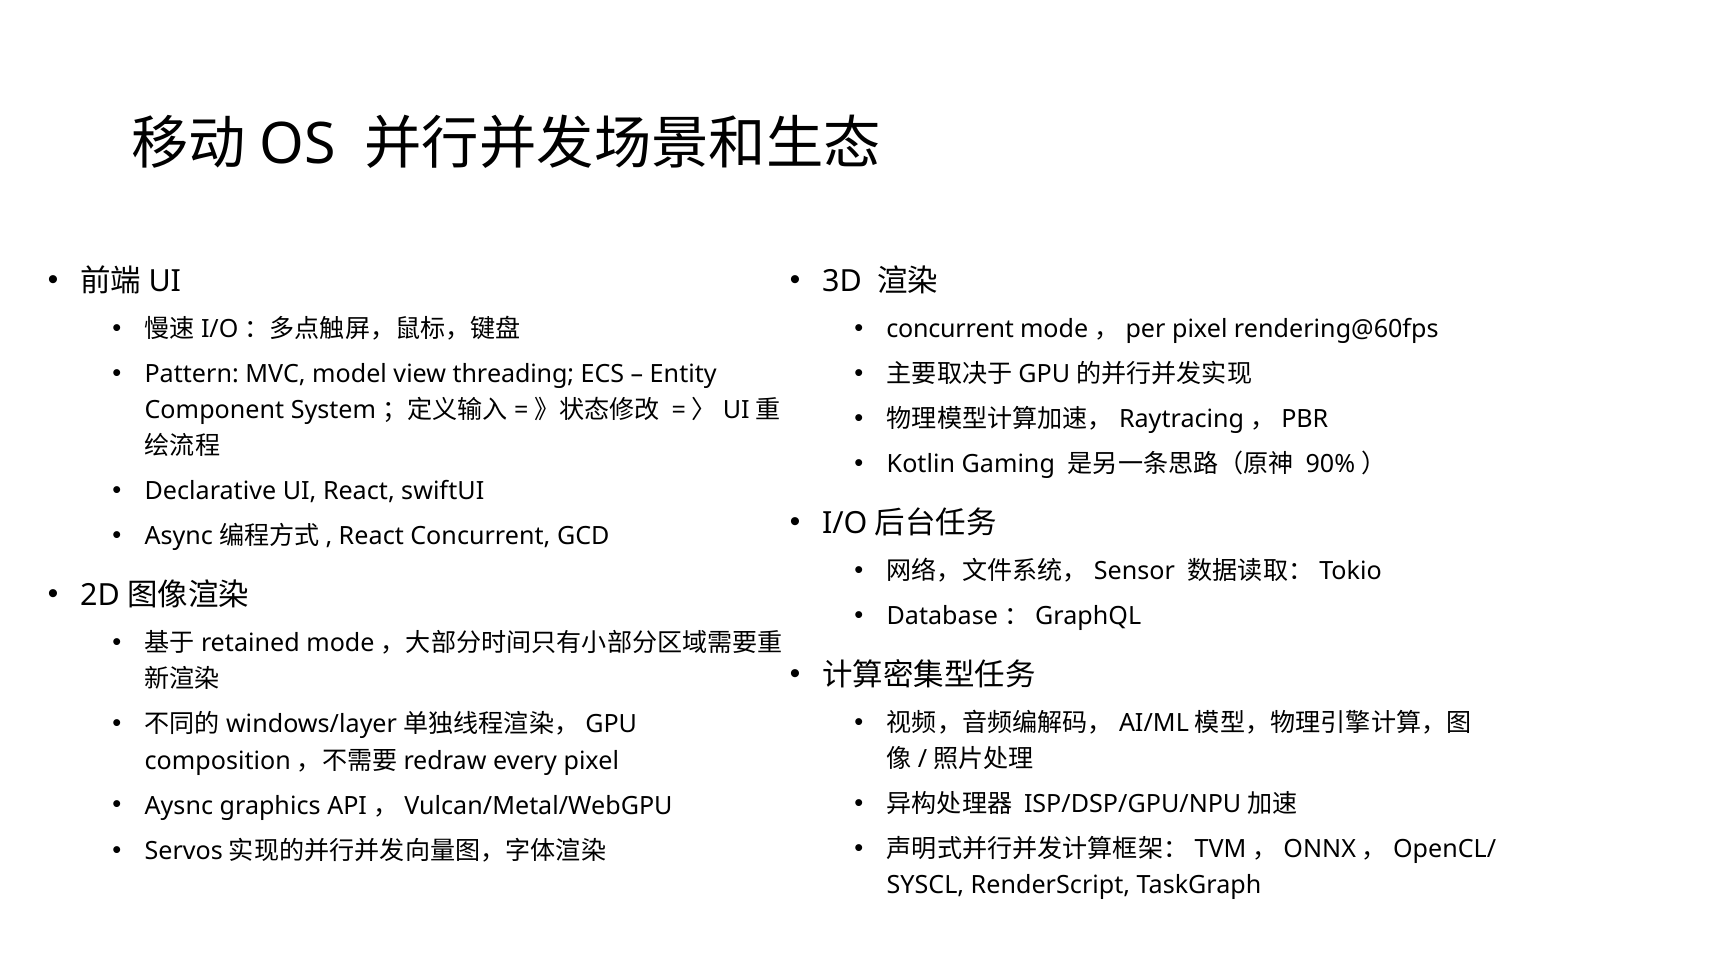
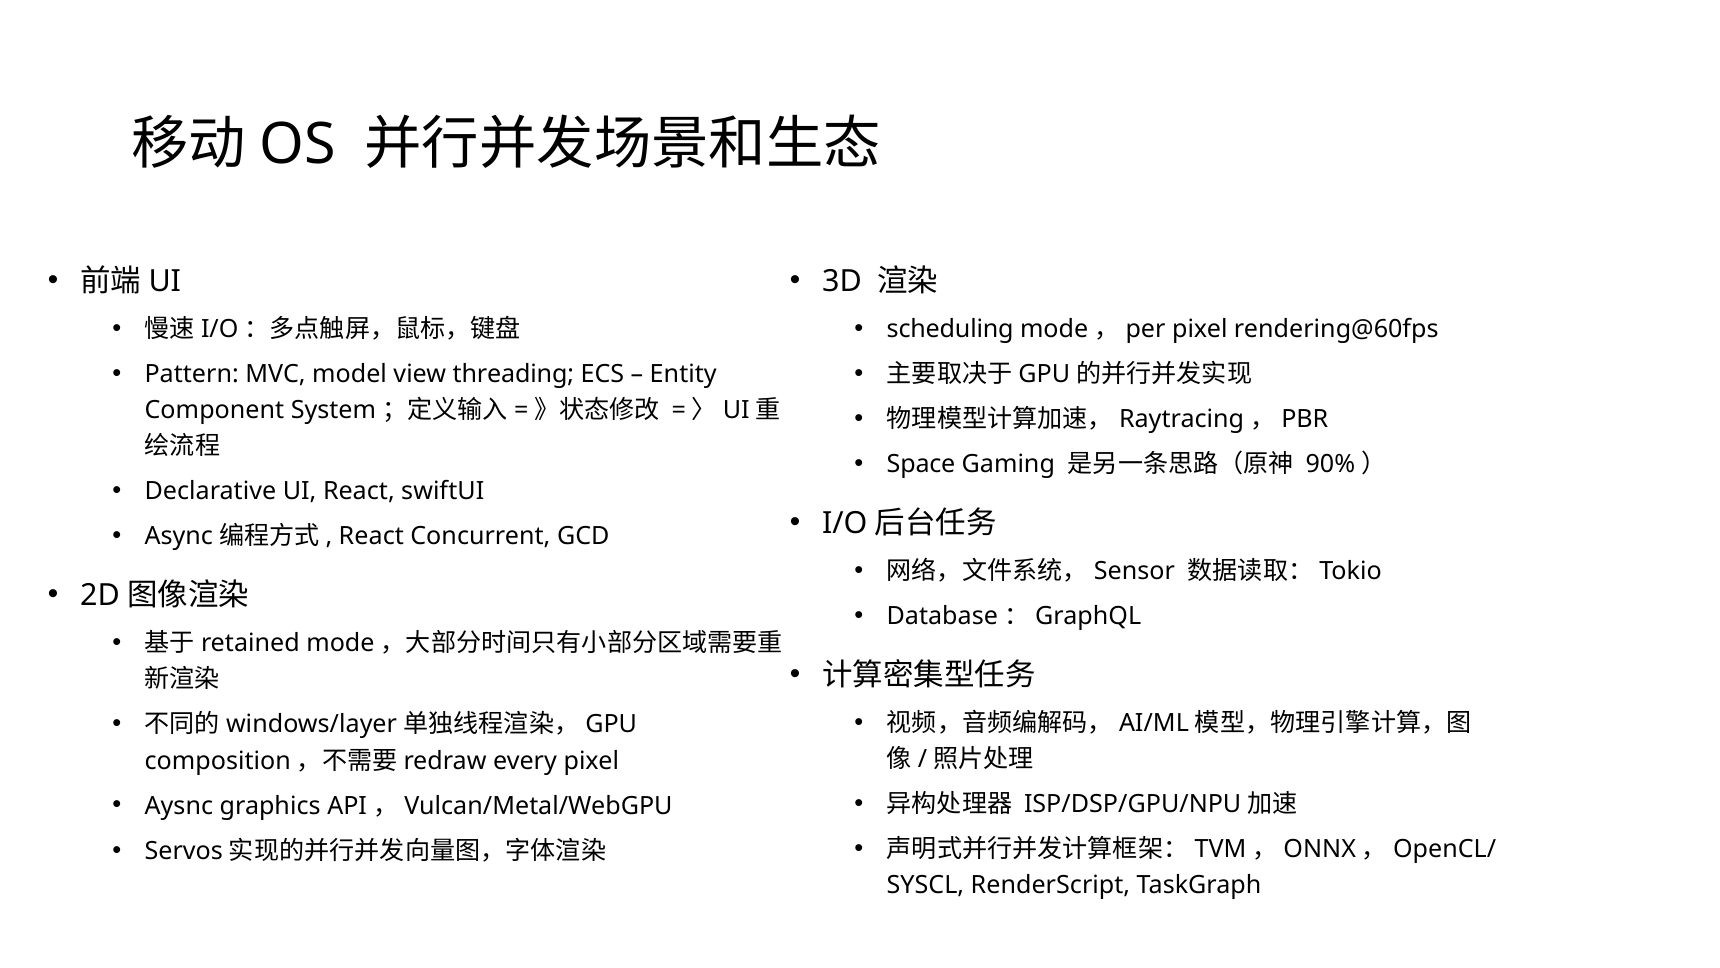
concurrent at (950, 329): concurrent -> scheduling
Kotlin: Kotlin -> Space
